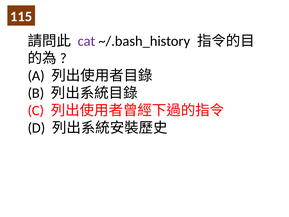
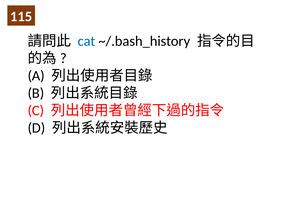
cat colour: purple -> blue
